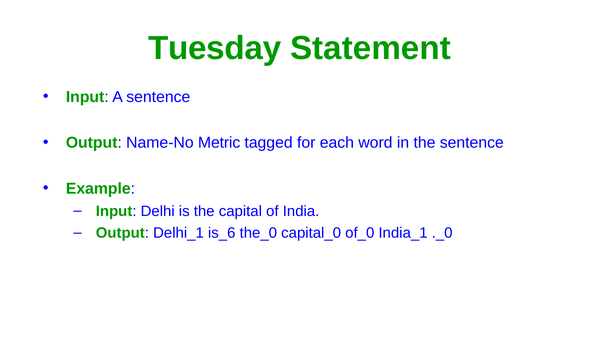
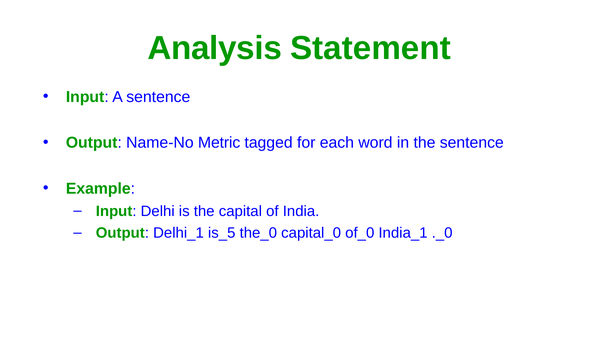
Tuesday: Tuesday -> Analysis
is_6: is_6 -> is_5
